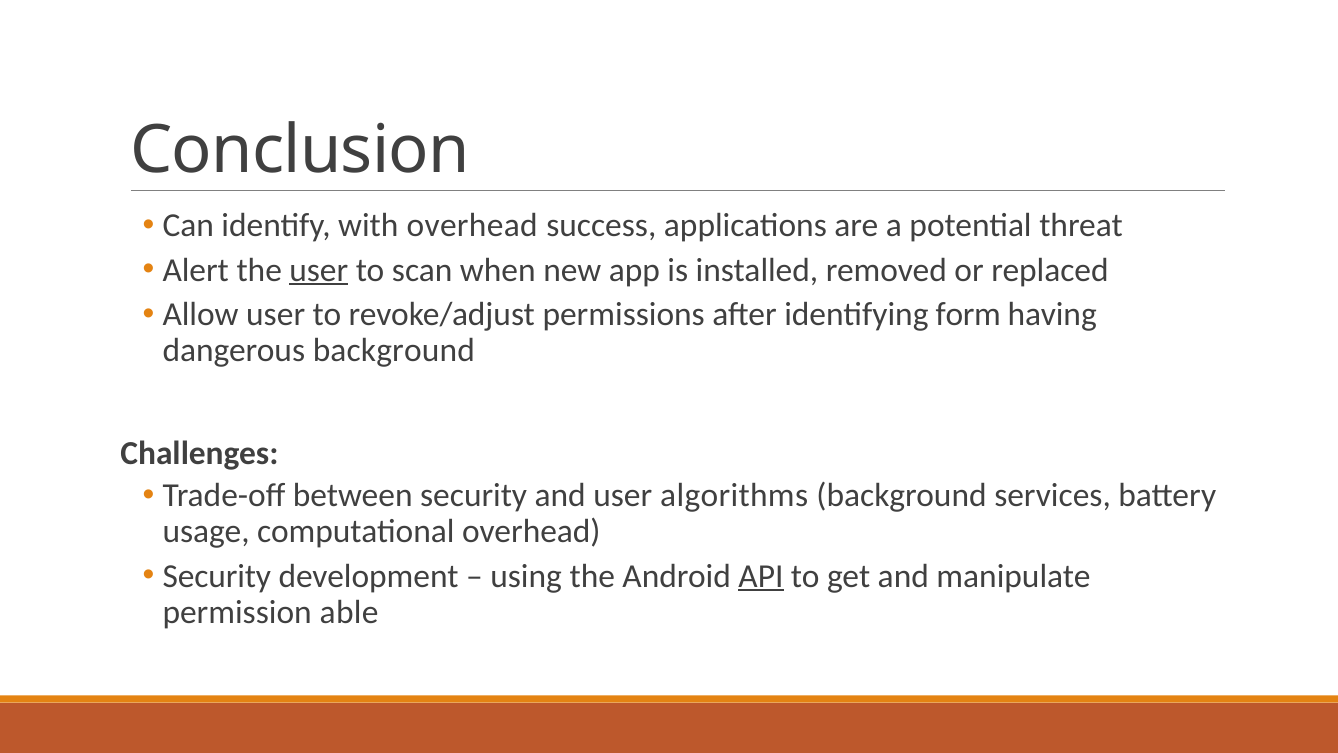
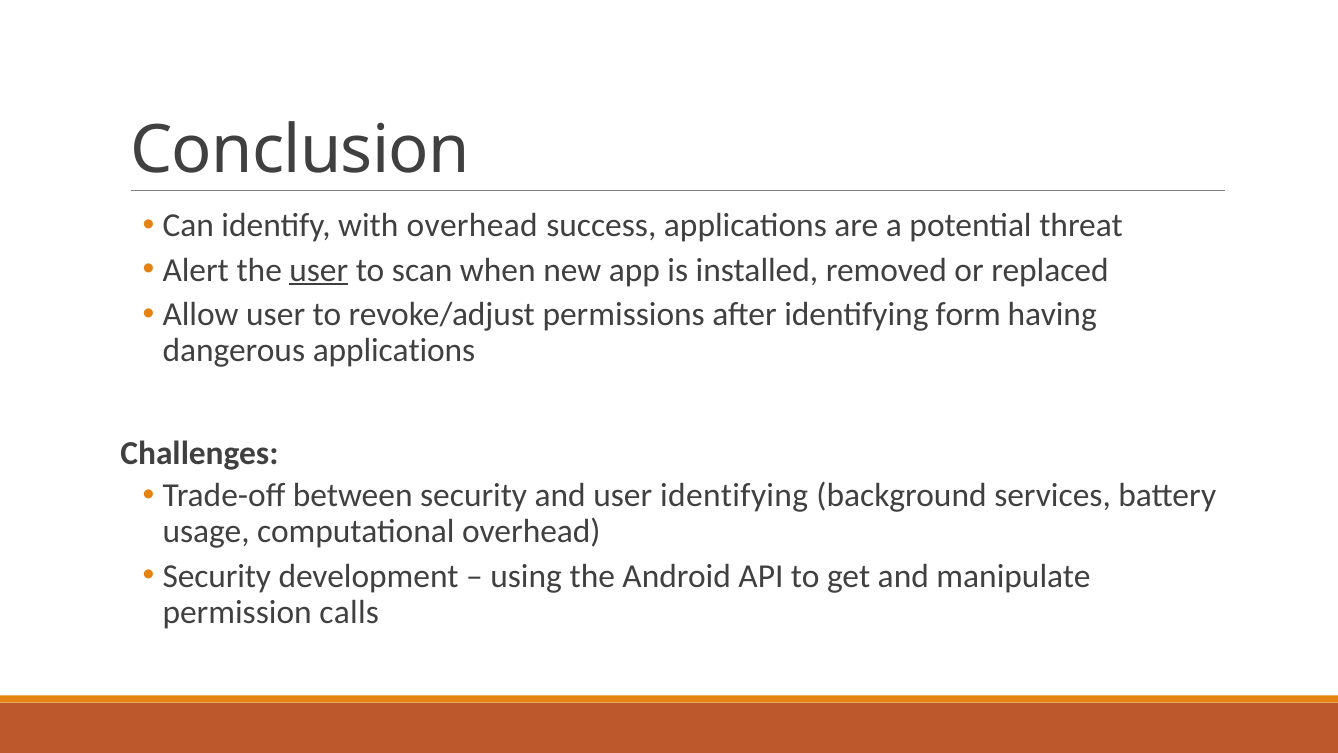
dangerous background: background -> applications
user algorithms: algorithms -> identifying
API underline: present -> none
able: able -> calls
